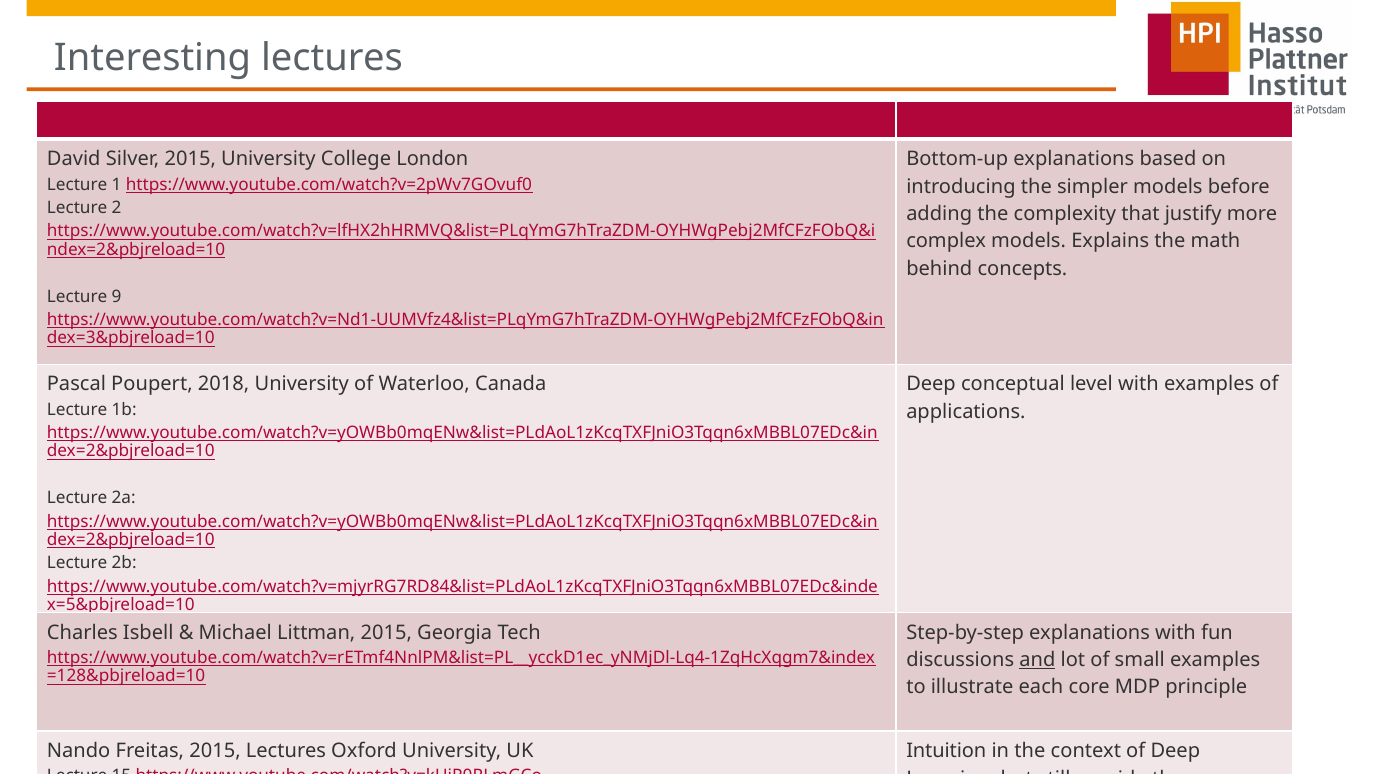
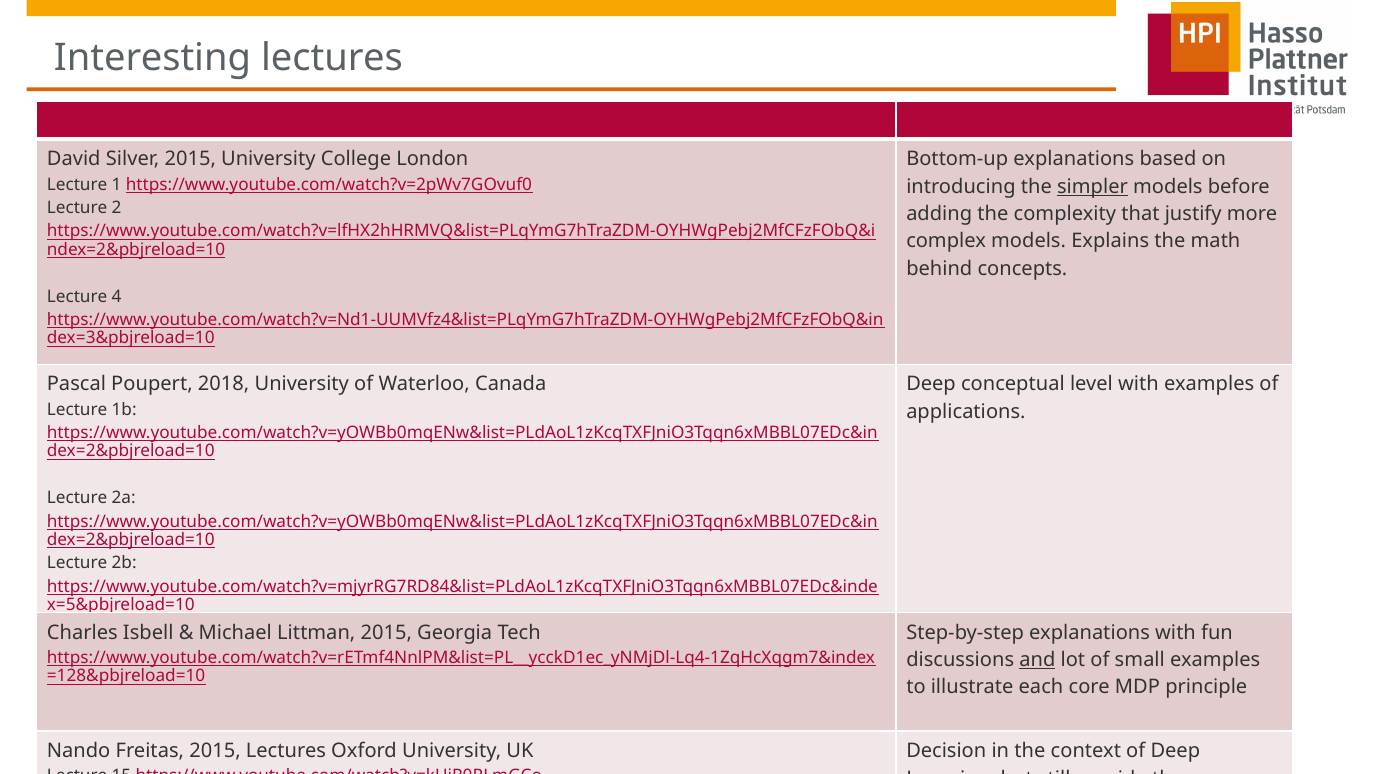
simpler underline: none -> present
9: 9 -> 4
Intuition: Intuition -> Decision
